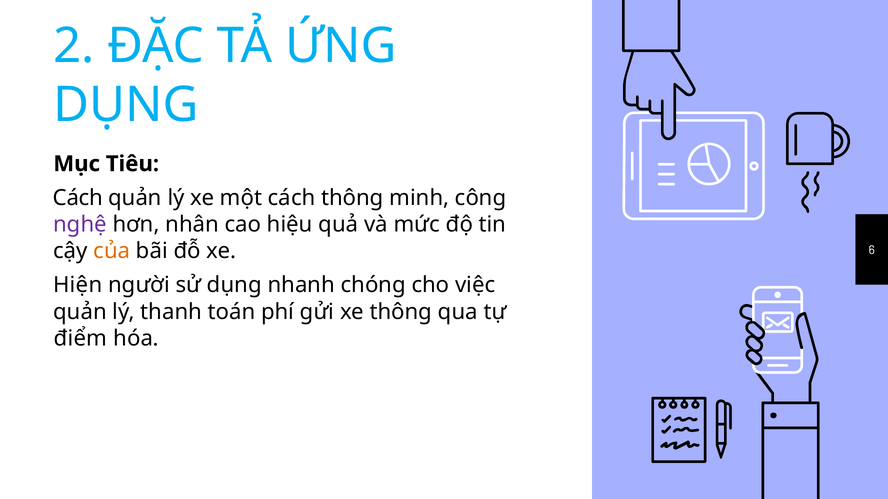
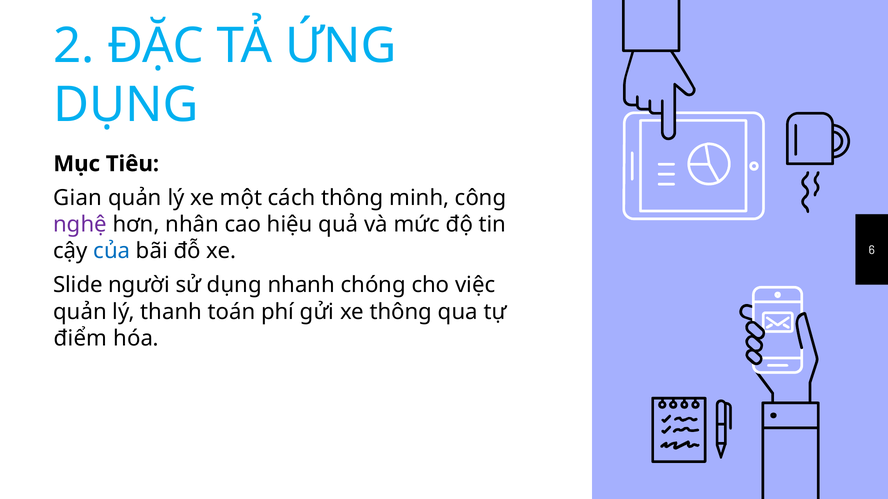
Cách at (78, 198): Cách -> Gian
của colour: orange -> blue
Hiện: Hiện -> Slide
